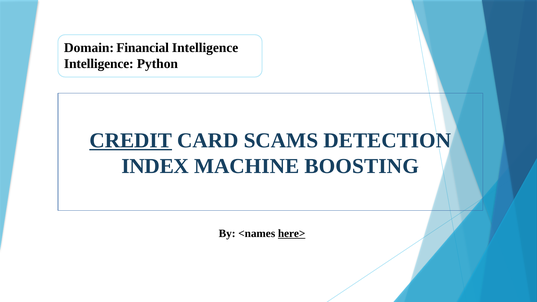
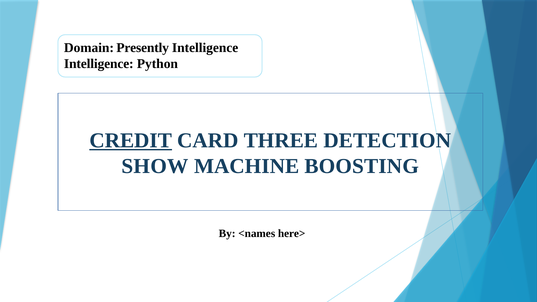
Financial: Financial -> Presently
SCAMS: SCAMS -> THREE
INDEX: INDEX -> SHOW
here> underline: present -> none
